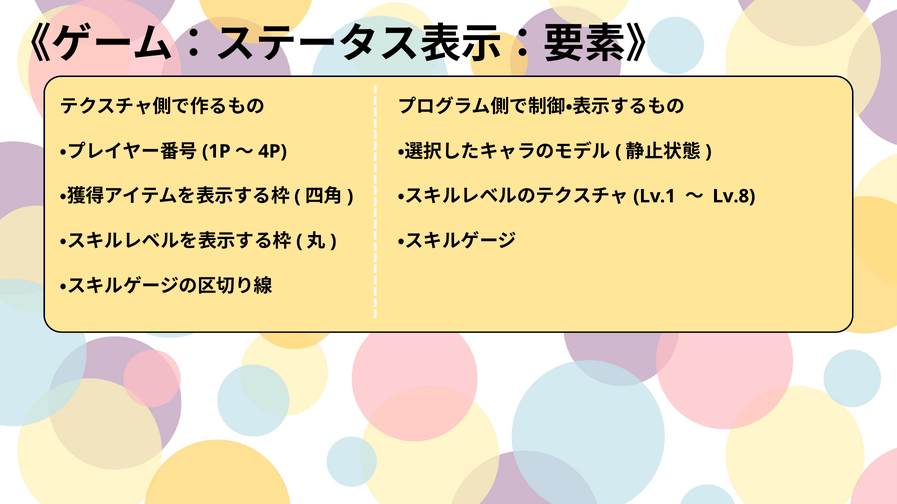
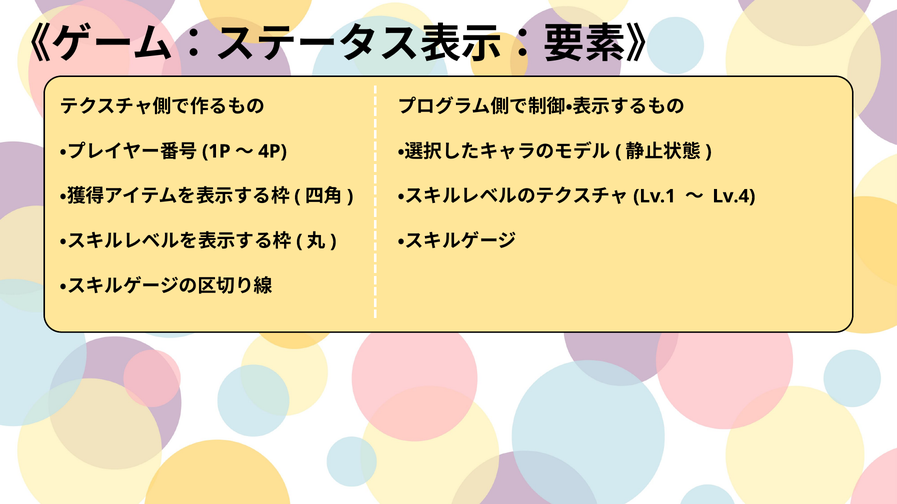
Lv.8: Lv.8 -> Lv.4
